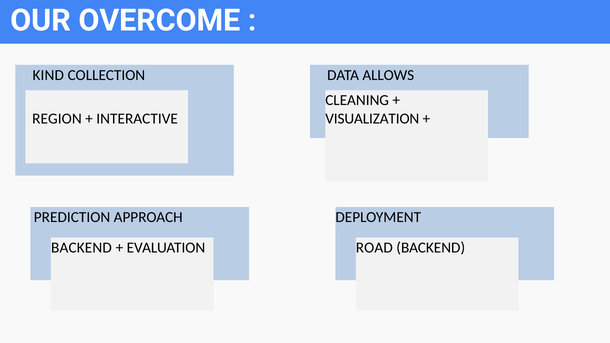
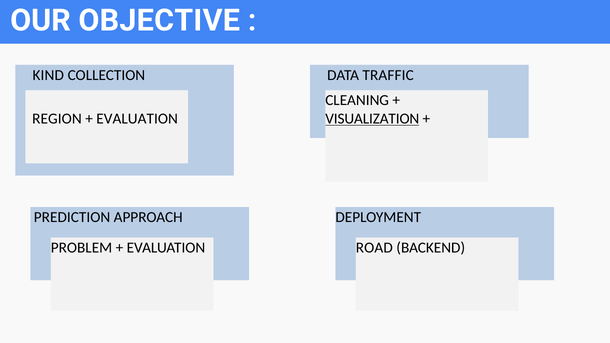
OVERCOME: OVERCOME -> OBJECTIVE
ALLOWS: ALLOWS -> TRAFFIC
INTERACTIVE at (137, 119): INTERACTIVE -> EVALUATION
VISUALIZATION underline: none -> present
BACKEND at (81, 248): BACKEND -> PROBLEM
